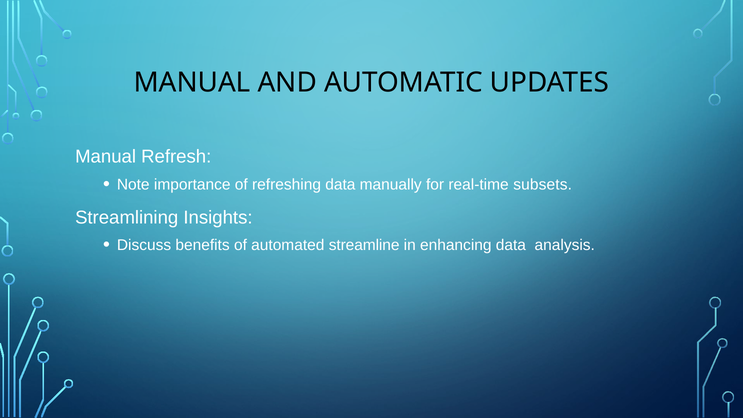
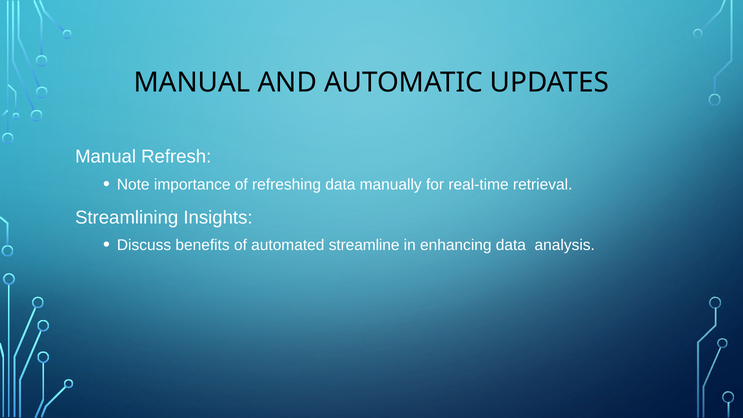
subsets: subsets -> retrieval
